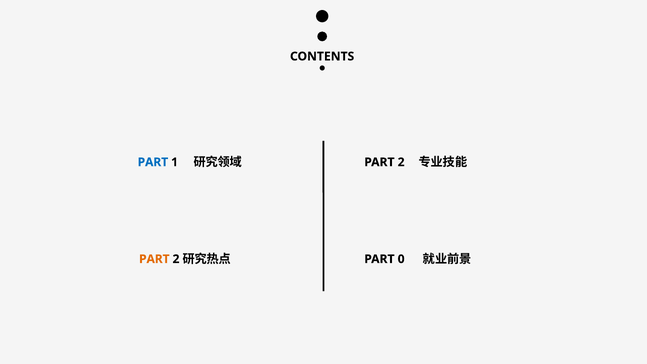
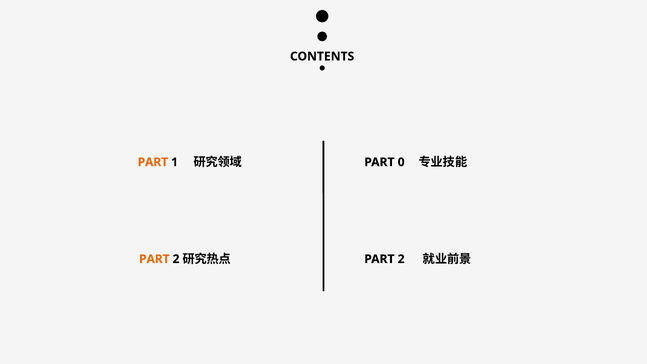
PART at (153, 162) colour: blue -> orange
2 at (401, 162): 2 -> 0
0 at (401, 259): 0 -> 2
